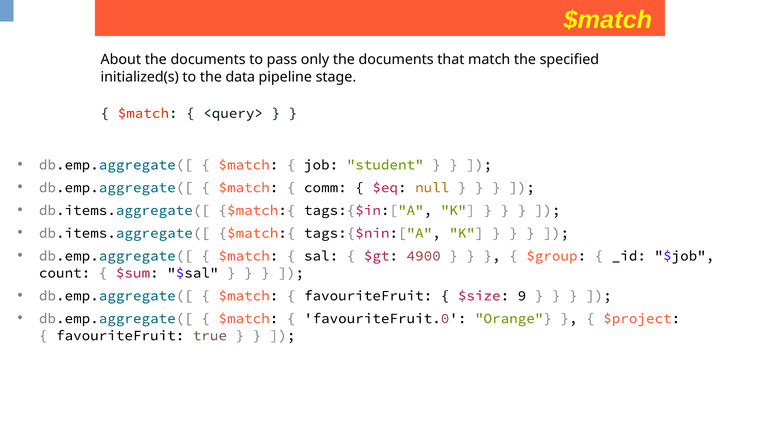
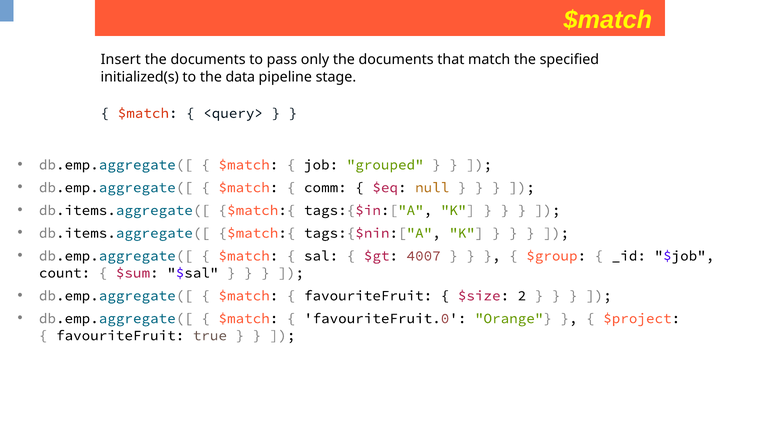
About: About -> Insert
student: student -> grouped
4900: 4900 -> 4007
9: 9 -> 2
